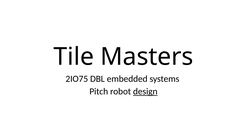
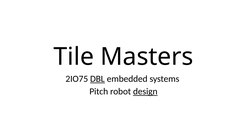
DBL underline: none -> present
